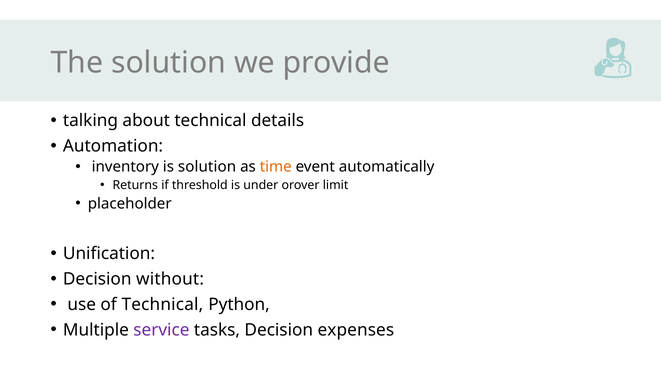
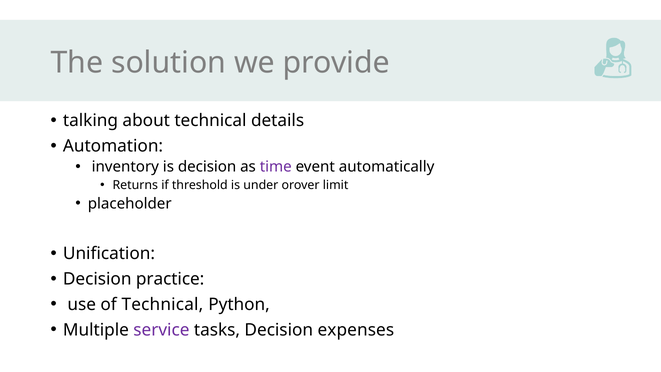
is solution: solution -> decision
time colour: orange -> purple
without: without -> practice
